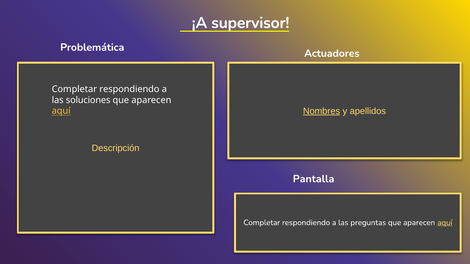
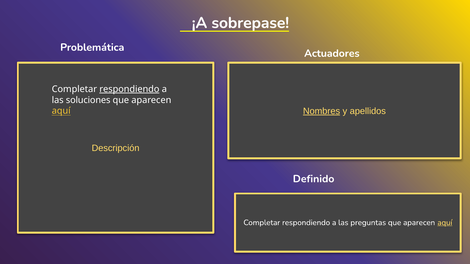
supervisor: supervisor -> sobrepase
respondiendo at (129, 89) underline: none -> present
Pantalla: Pantalla -> Definido
